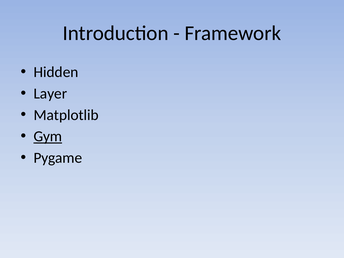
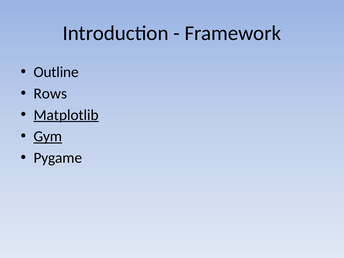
Hidden: Hidden -> Outline
Layer: Layer -> Rows
Matplotlib underline: none -> present
